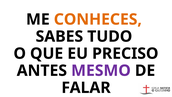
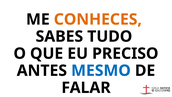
MESMO colour: purple -> blue
